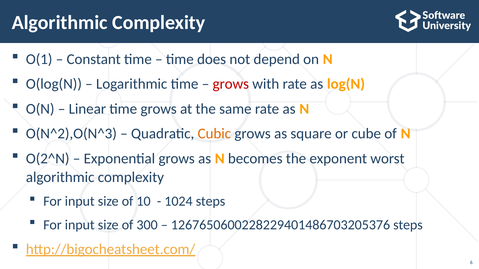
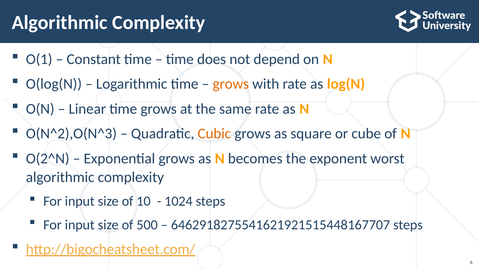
grows at (231, 84) colour: red -> orange
300: 300 -> 500
1267650600228229401486703205376: 1267650600228229401486703205376 -> 6462918275541621921515448167707
